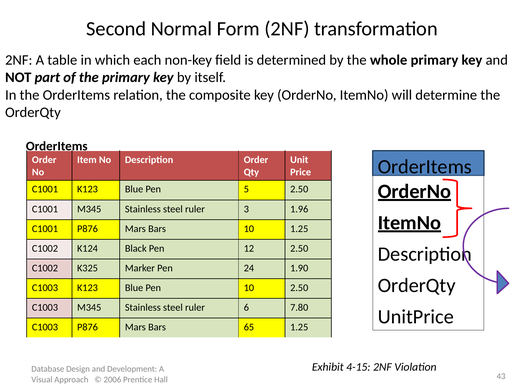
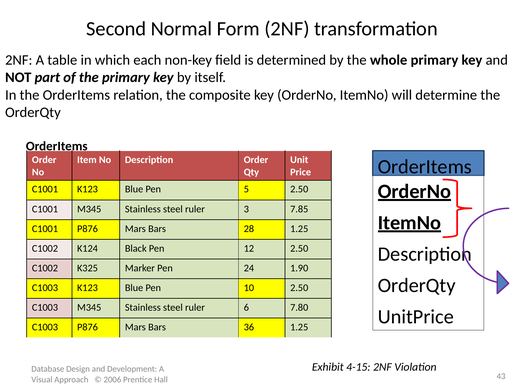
1.96: 1.96 -> 7.85
Bars 10: 10 -> 28
65: 65 -> 36
